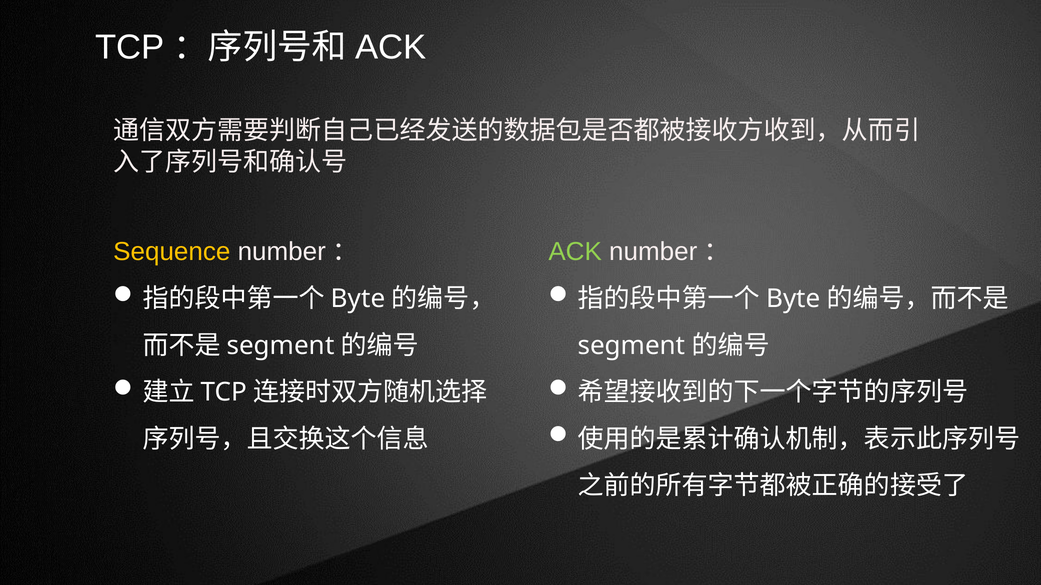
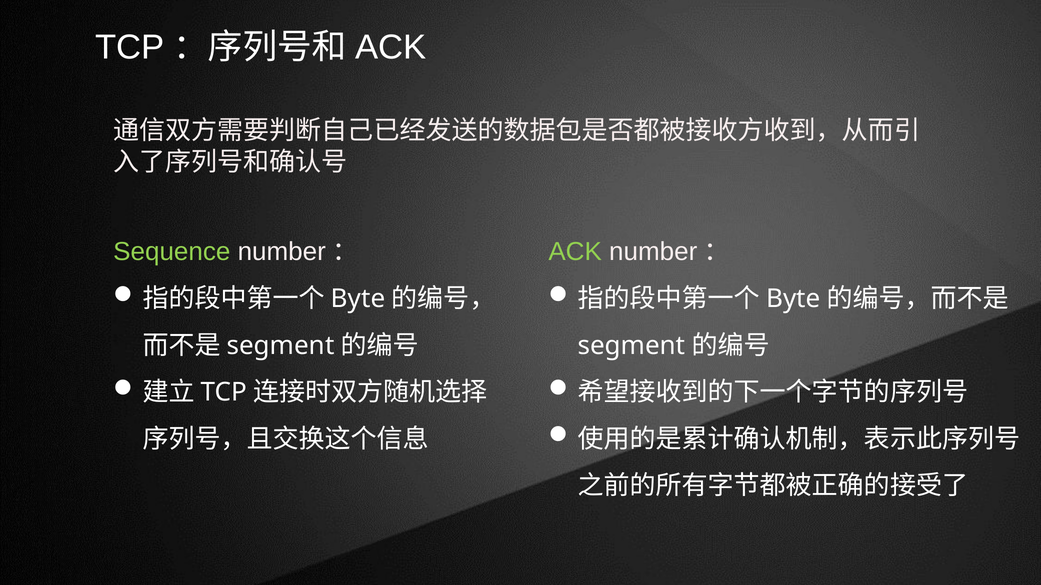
Sequence colour: yellow -> light green
